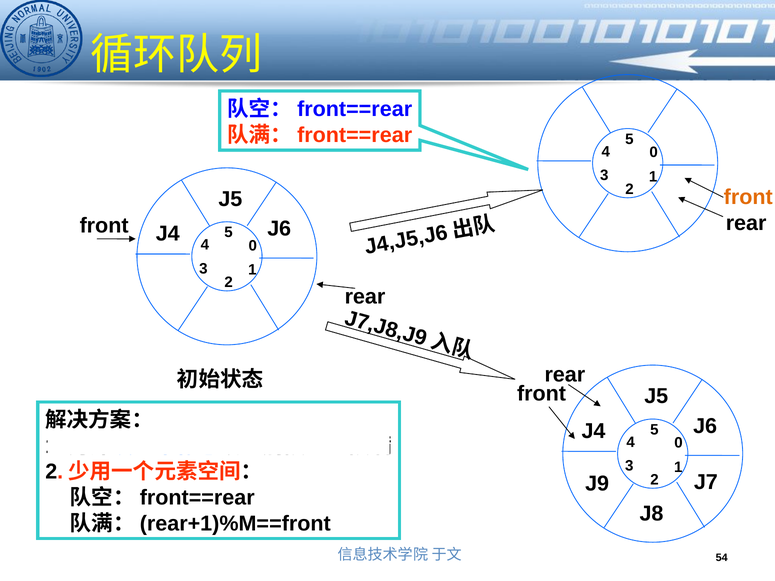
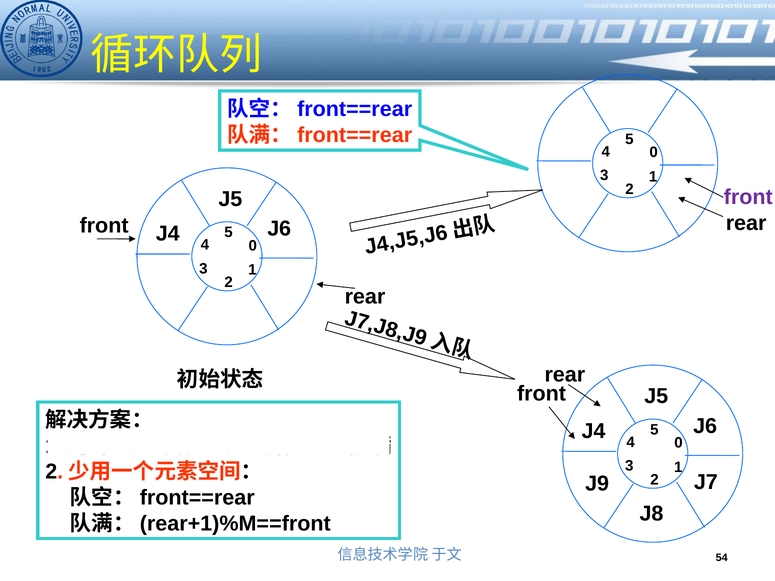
front at (748, 197) colour: orange -> purple
